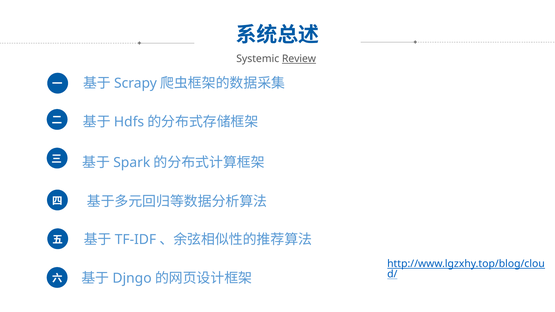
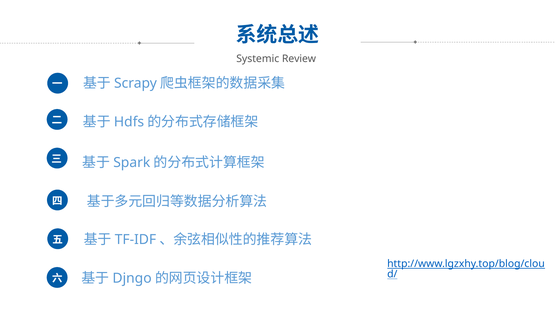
Review underline: present -> none
